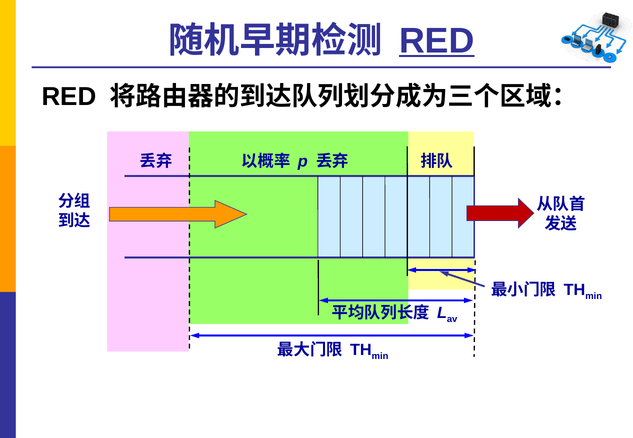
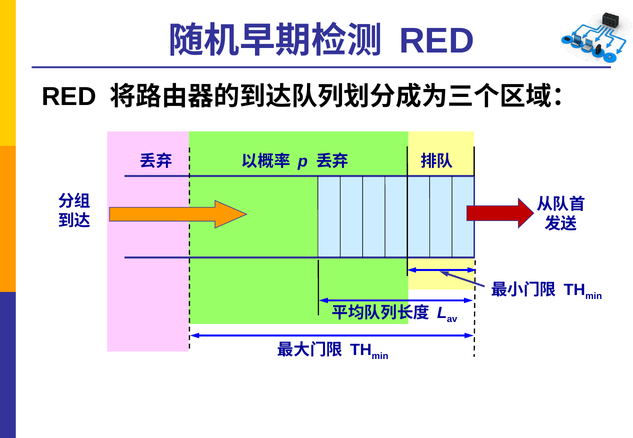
RED at (437, 41) underline: present -> none
